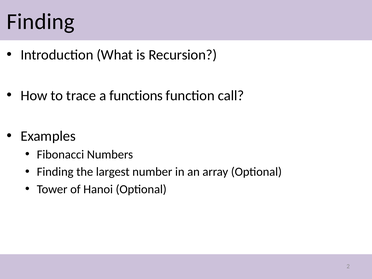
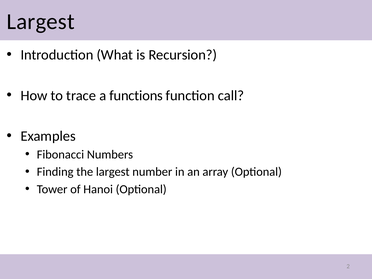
Finding at (41, 22): Finding -> Largest
